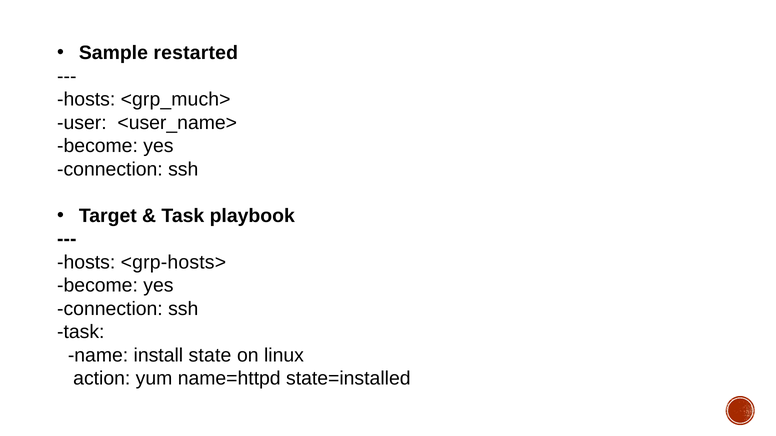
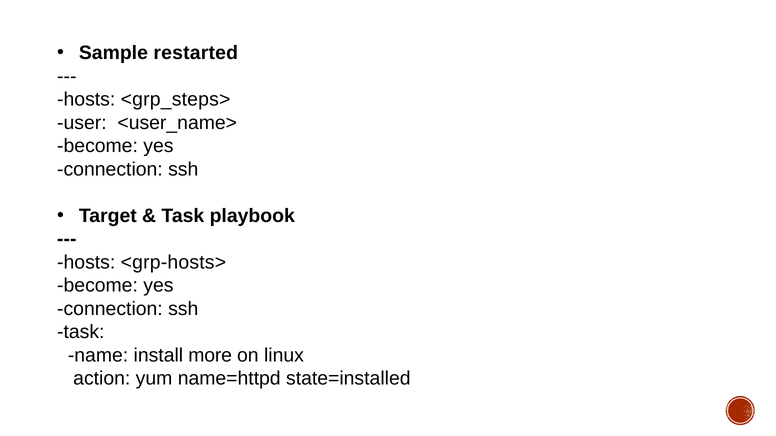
<grp_much>: <grp_much> -> <grp_steps>
state: state -> more
